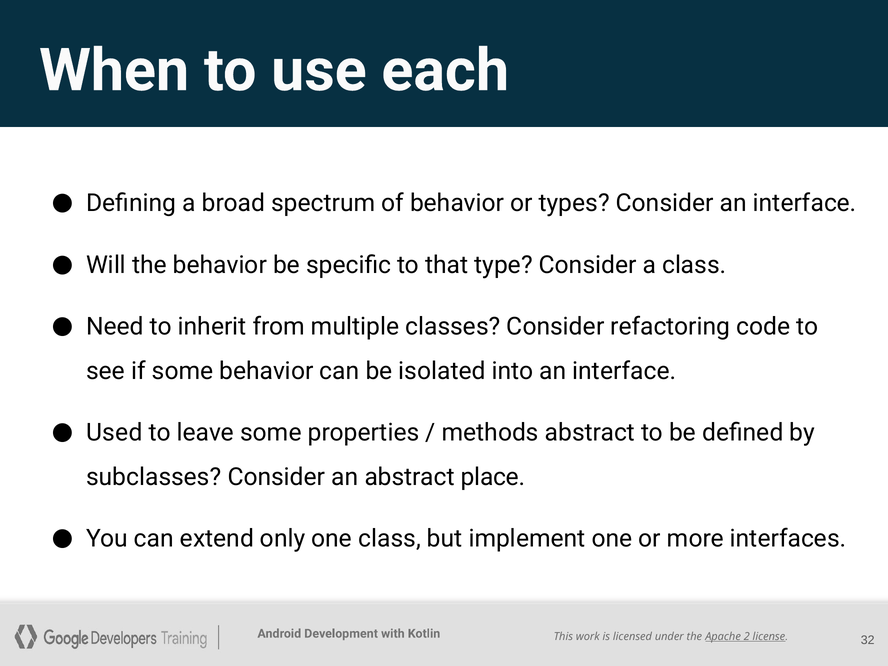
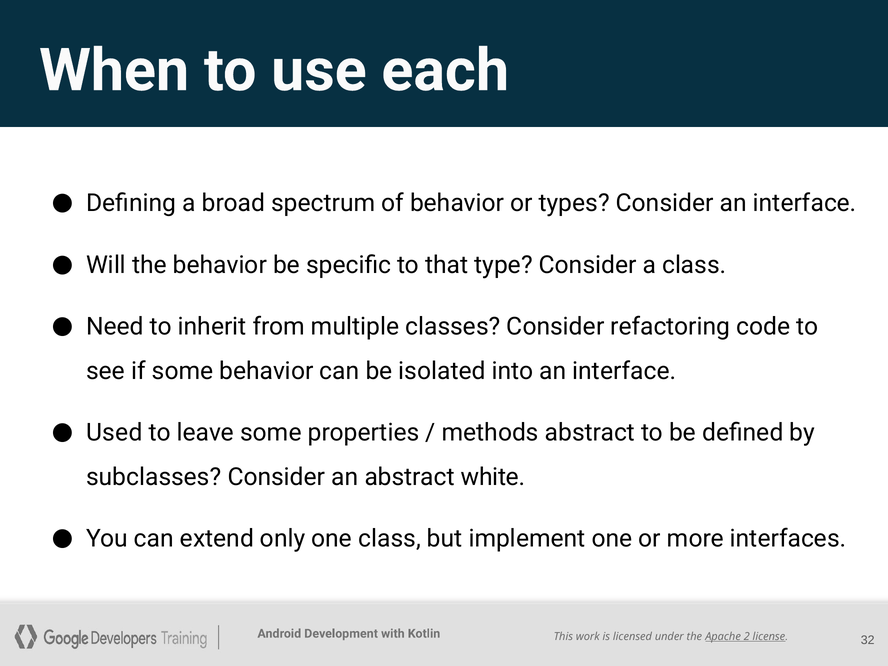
place: place -> white
